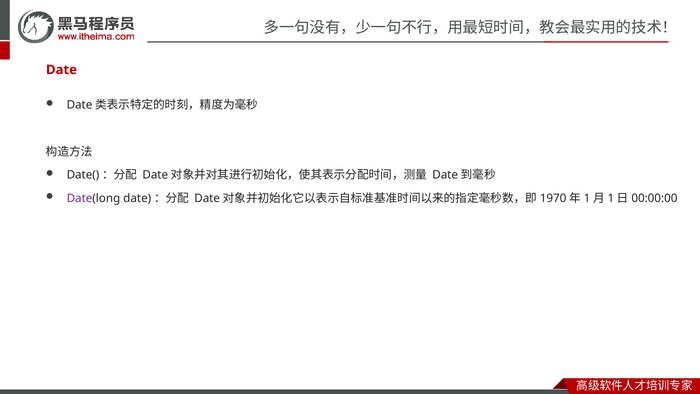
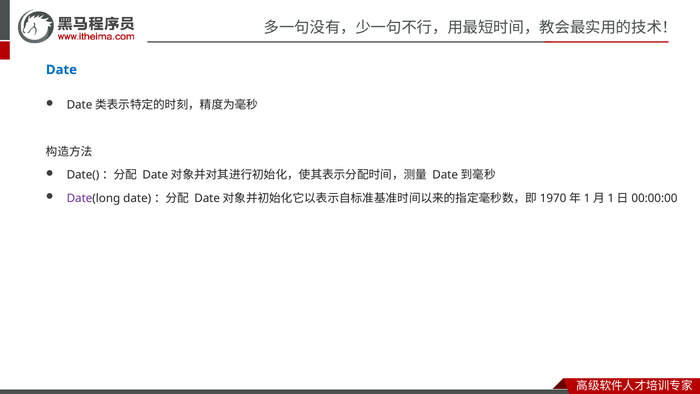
Date at (61, 70) colour: red -> blue
